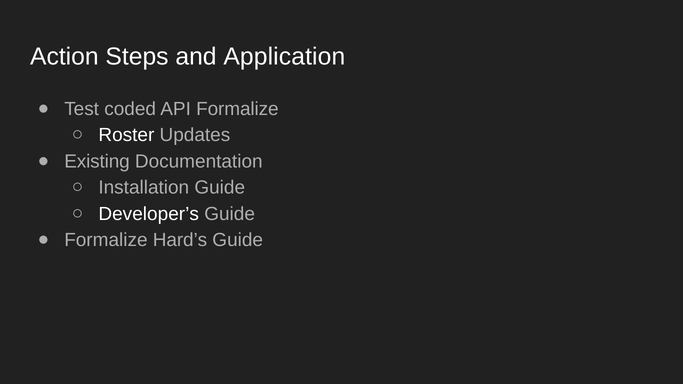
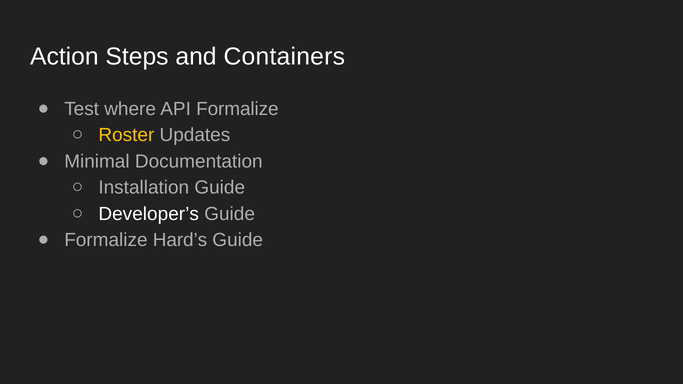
Application: Application -> Containers
coded: coded -> where
Roster colour: white -> yellow
Existing: Existing -> Minimal
